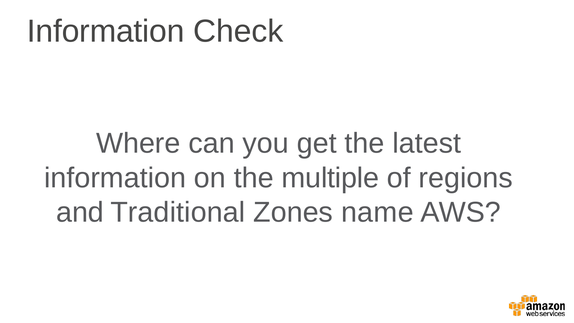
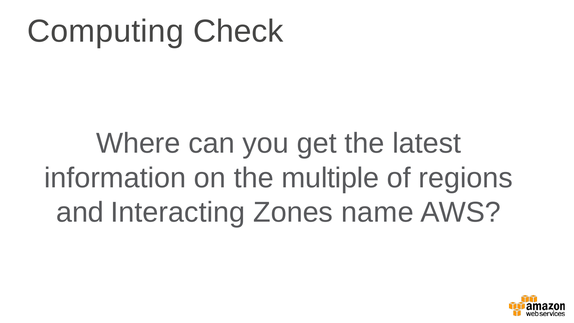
Information at (106, 31): Information -> Computing
Traditional: Traditional -> Interacting
